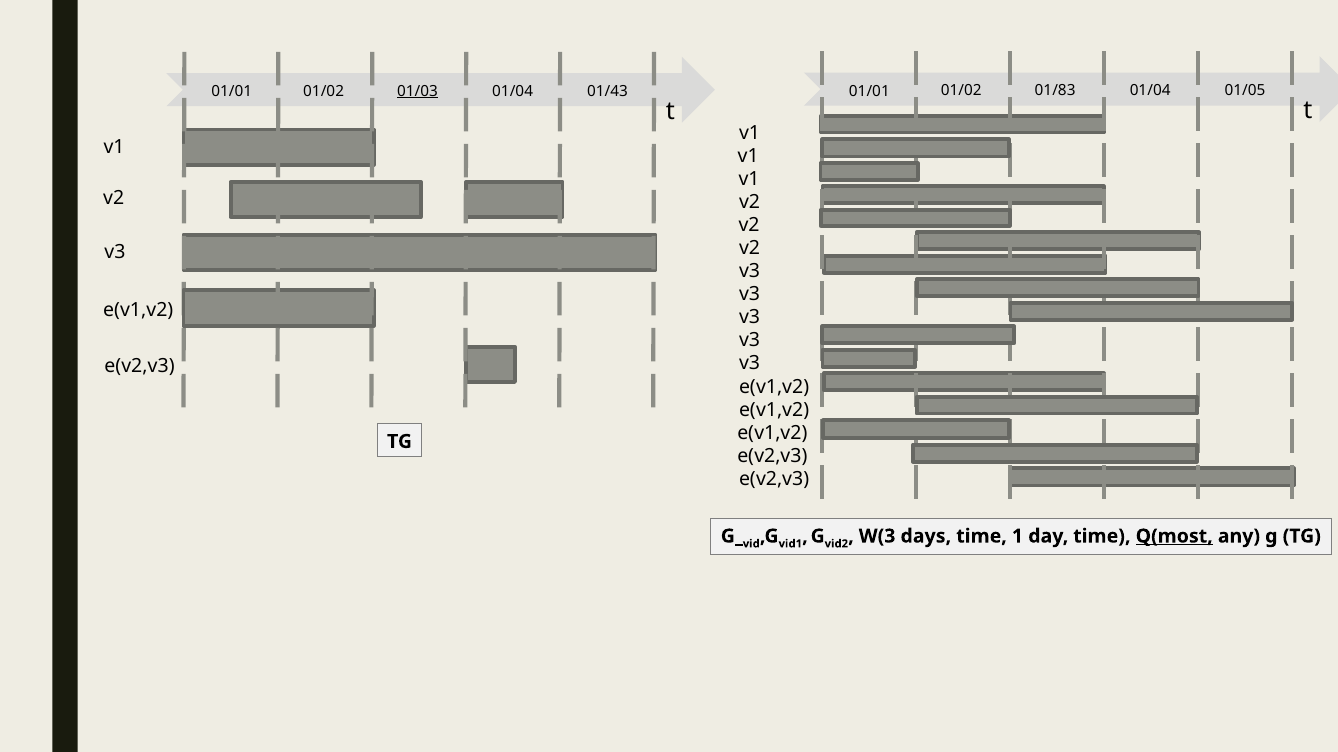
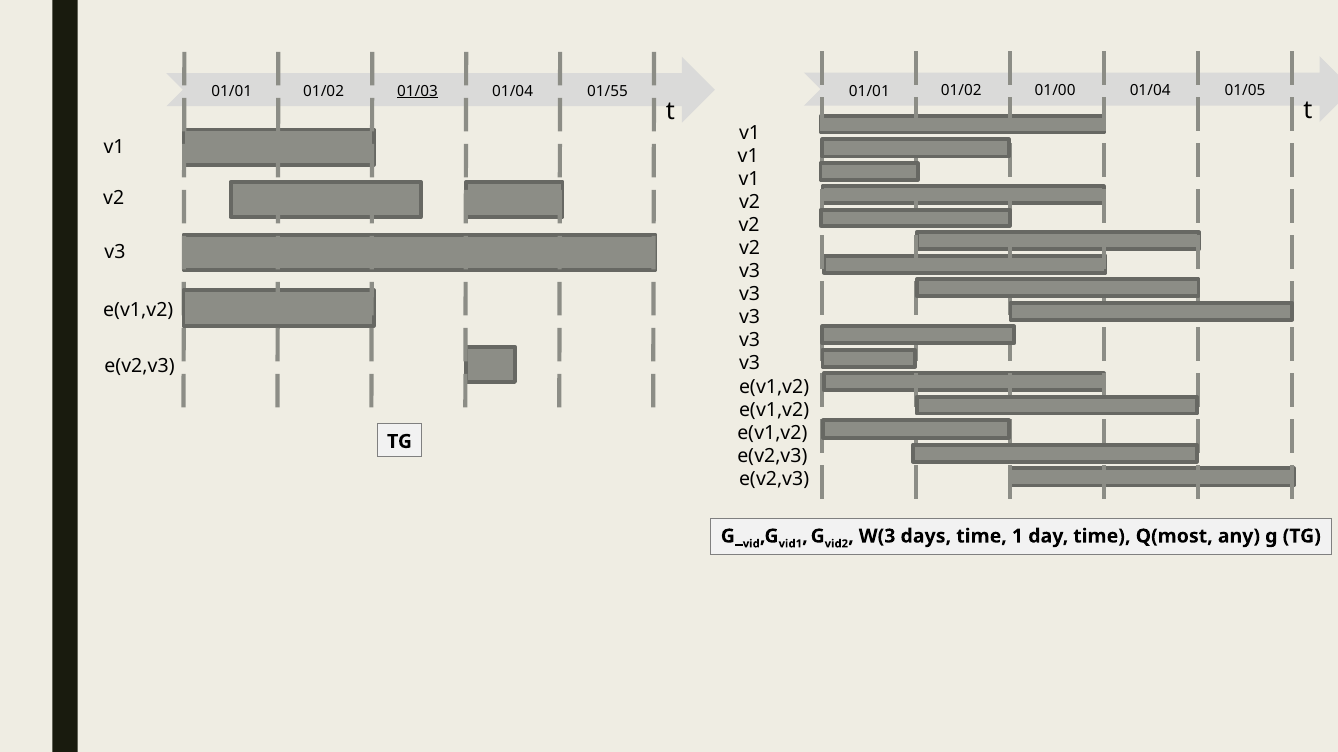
01/83: 01/83 -> 01/00
01/43: 01/43 -> 01/55
Q(most underline: present -> none
